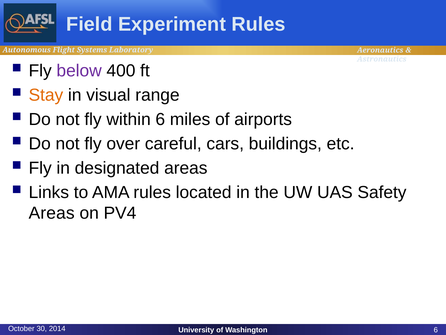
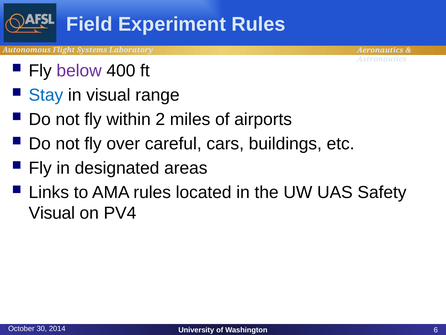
Stay colour: orange -> blue
within 6: 6 -> 2
Areas at (52, 213): Areas -> Visual
